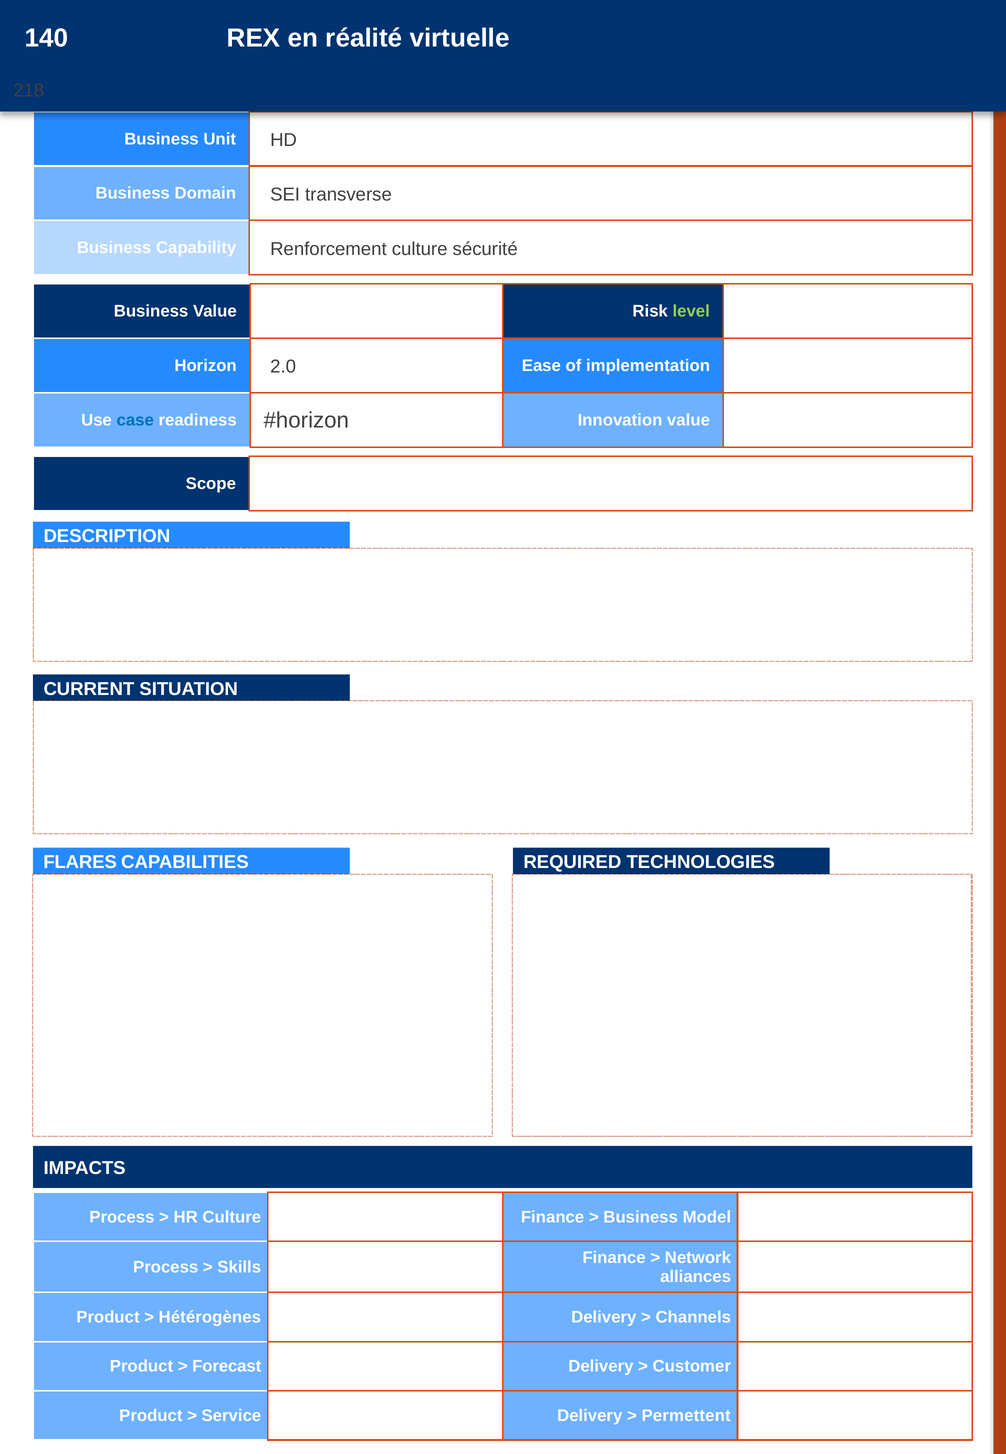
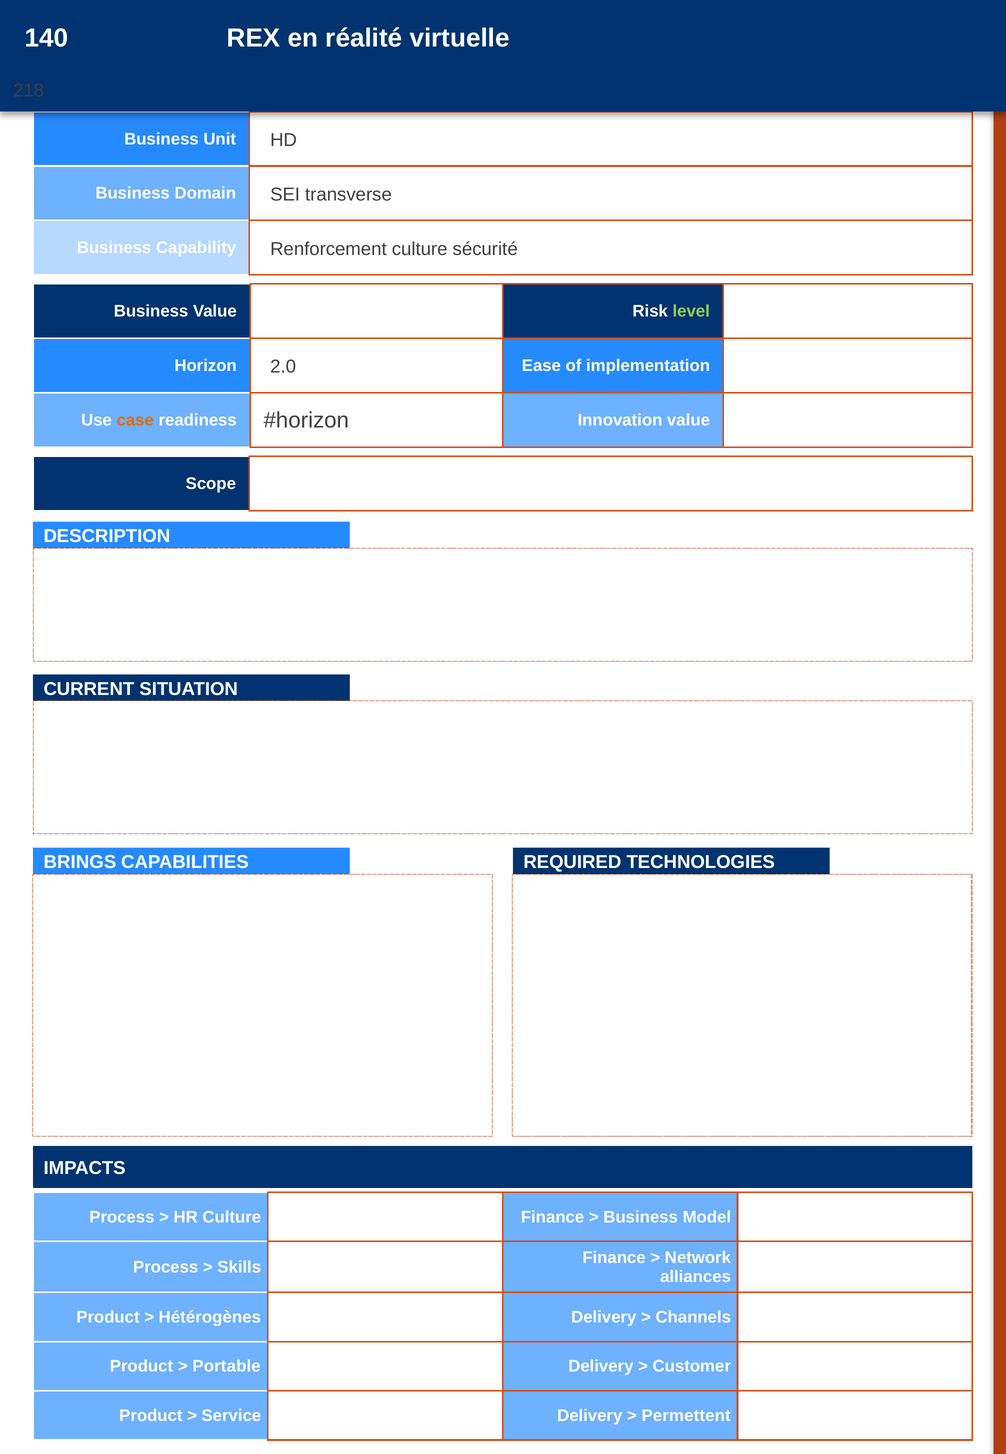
case colour: blue -> orange
FLARES: FLARES -> BRINGS
Forecast: Forecast -> Portable
